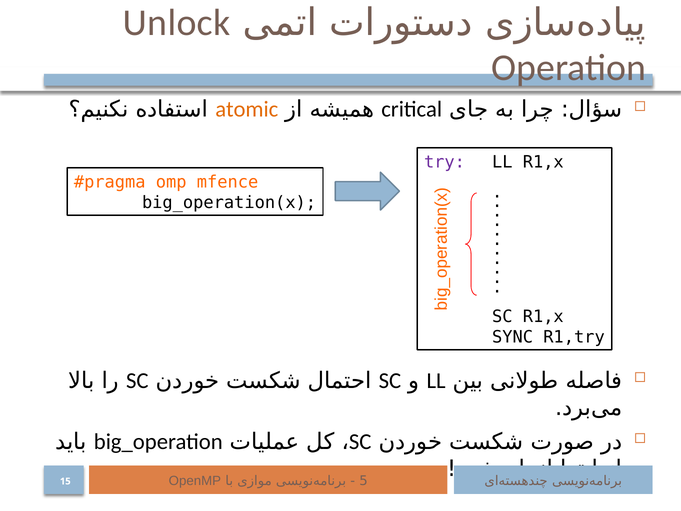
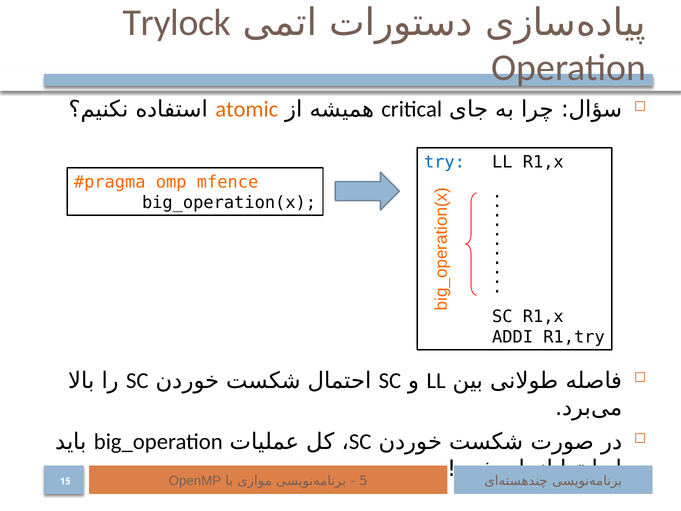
Unlock: Unlock -> Trylock
try colour: purple -> blue
SYNC: SYNC -> ADDI
